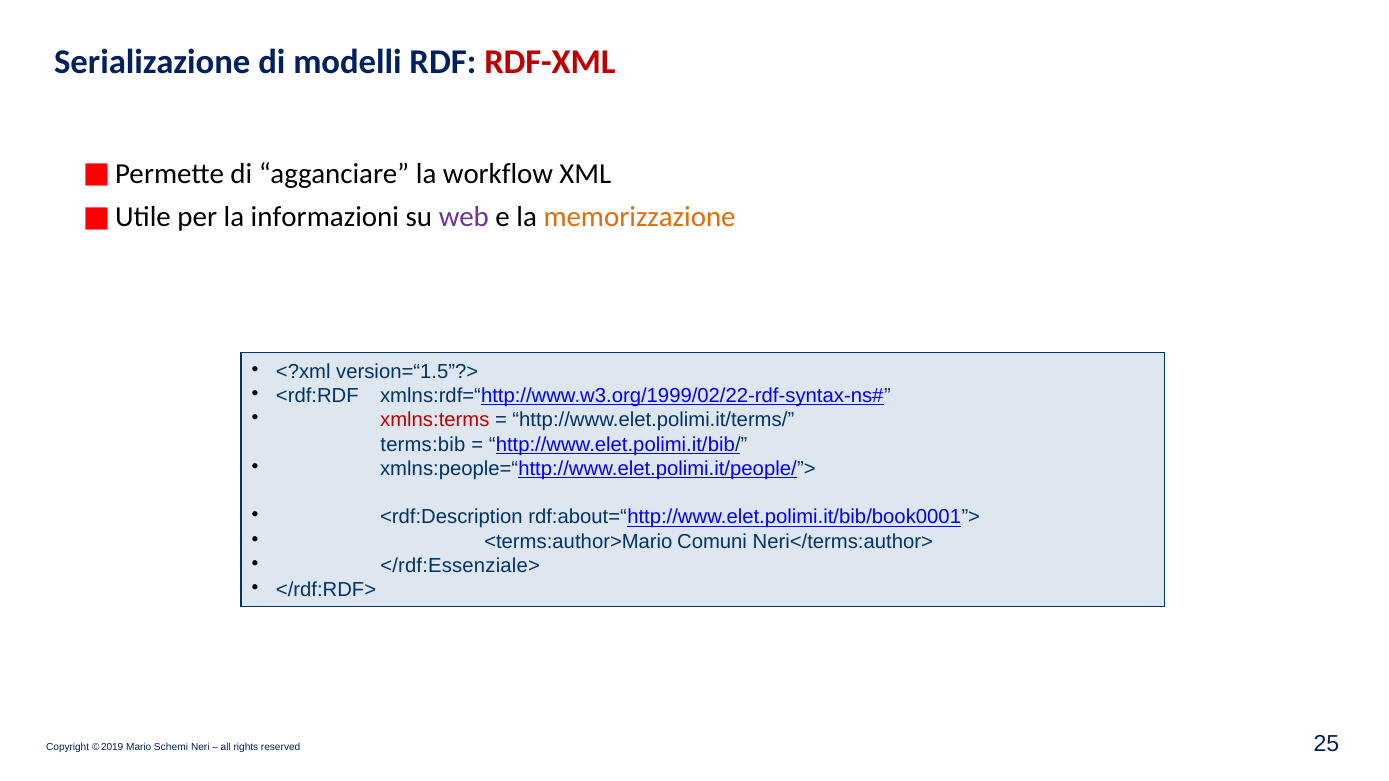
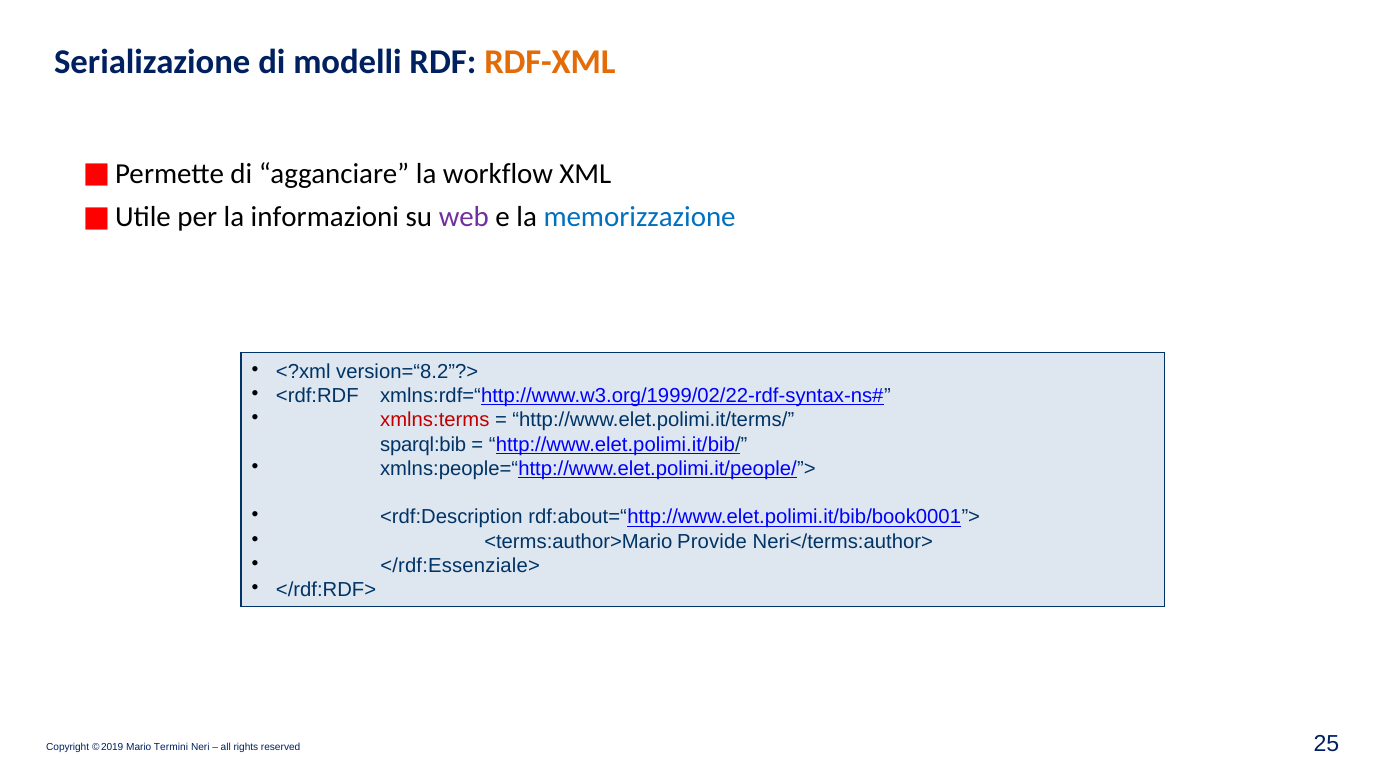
RDF-XML colour: red -> orange
memorizzazione colour: orange -> blue
version=“1.5”?>: version=“1.5”?> -> version=“8.2”?>
terms:bib: terms:bib -> sparql:bib
Comuni: Comuni -> Provide
Schemi: Schemi -> Termini
